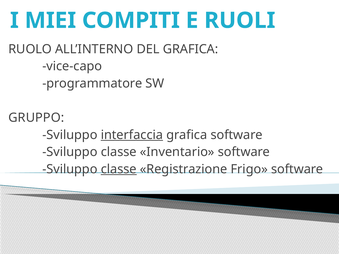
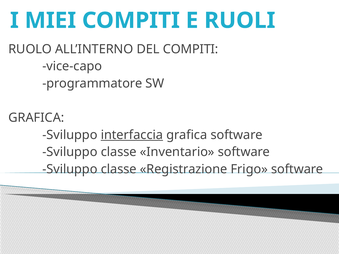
DEL GRAFICA: GRAFICA -> COMPITI
GRUPPO at (36, 118): GRUPPO -> GRAFICA
classe at (119, 169) underline: present -> none
